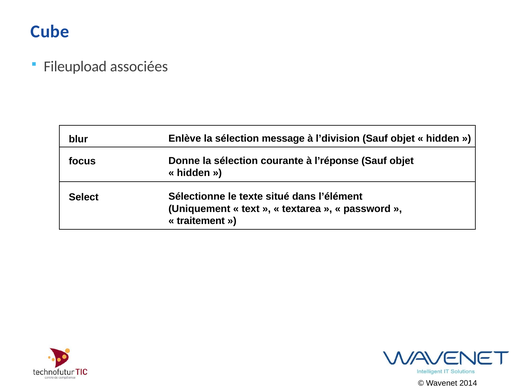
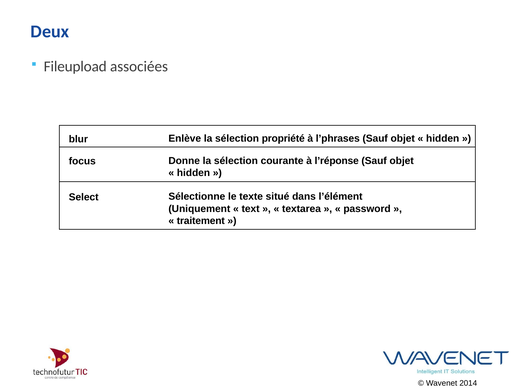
Cube: Cube -> Deux
message: message -> propriété
l’division: l’division -> l’phrases
